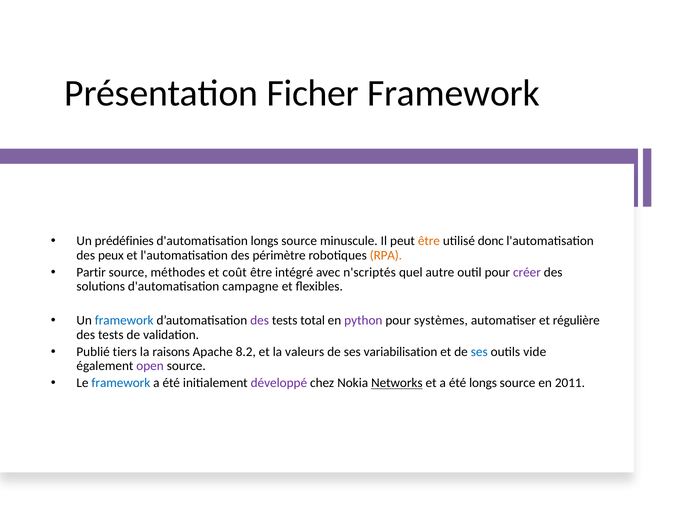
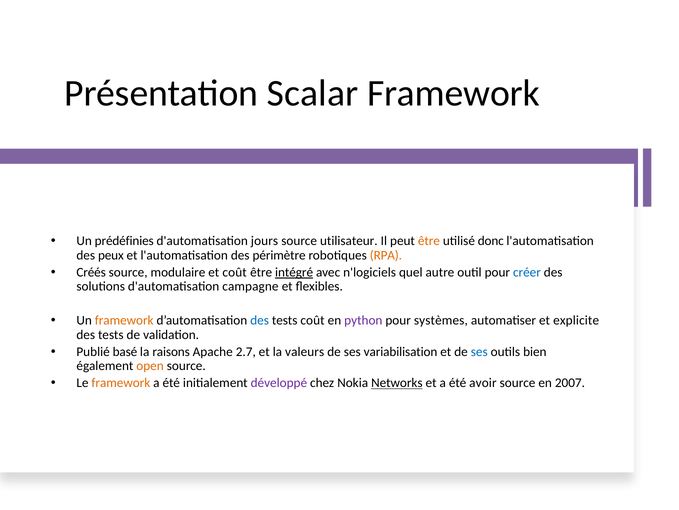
Ficher: Ficher -> Scalar
d'automatisation longs: longs -> jours
minuscule: minuscule -> utilisateur
Partir: Partir -> Créés
méthodes: méthodes -> modulaire
intégré underline: none -> present
n'scriptés: n'scriptés -> n'logiciels
créer colour: purple -> blue
framework at (124, 320) colour: blue -> orange
des at (260, 320) colour: purple -> blue
tests total: total -> coût
régulière: régulière -> explicite
tiers: tiers -> basé
8.2: 8.2 -> 2.7
vide: vide -> bien
open colour: purple -> orange
framework at (121, 383) colour: blue -> orange
été longs: longs -> avoir
2011: 2011 -> 2007
